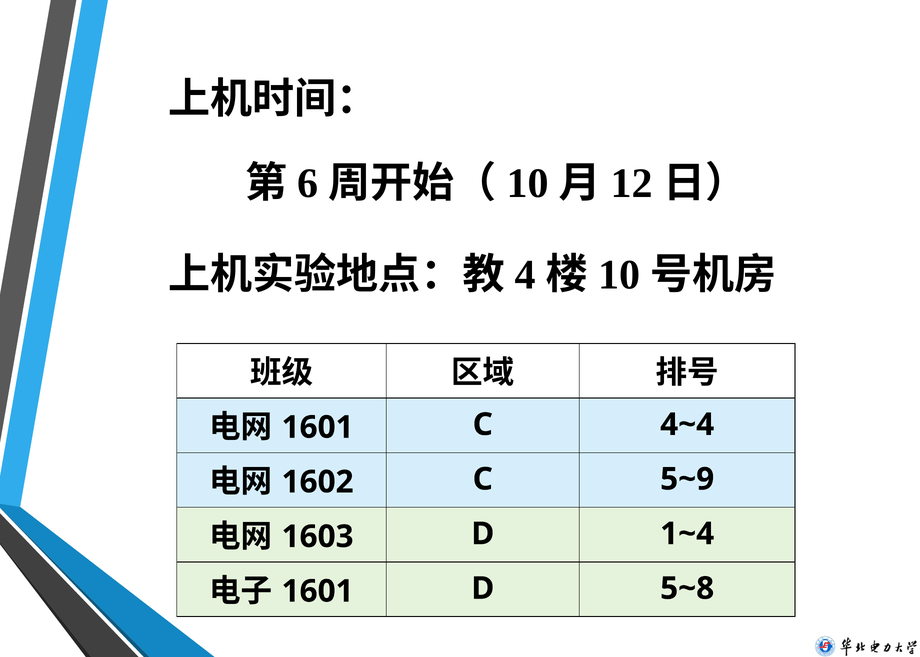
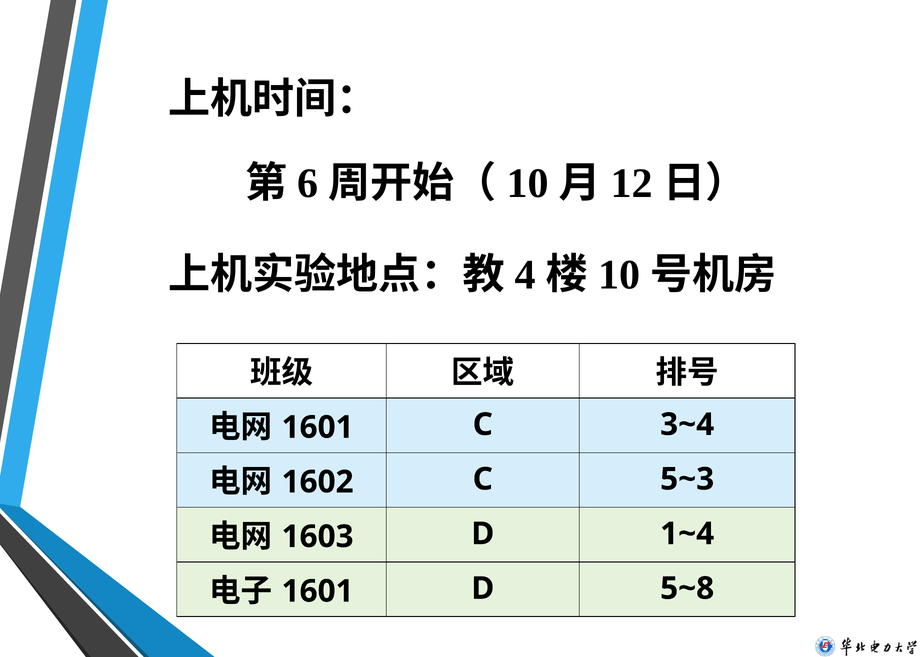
4~4: 4~4 -> 3~4
5~9: 5~9 -> 5~3
